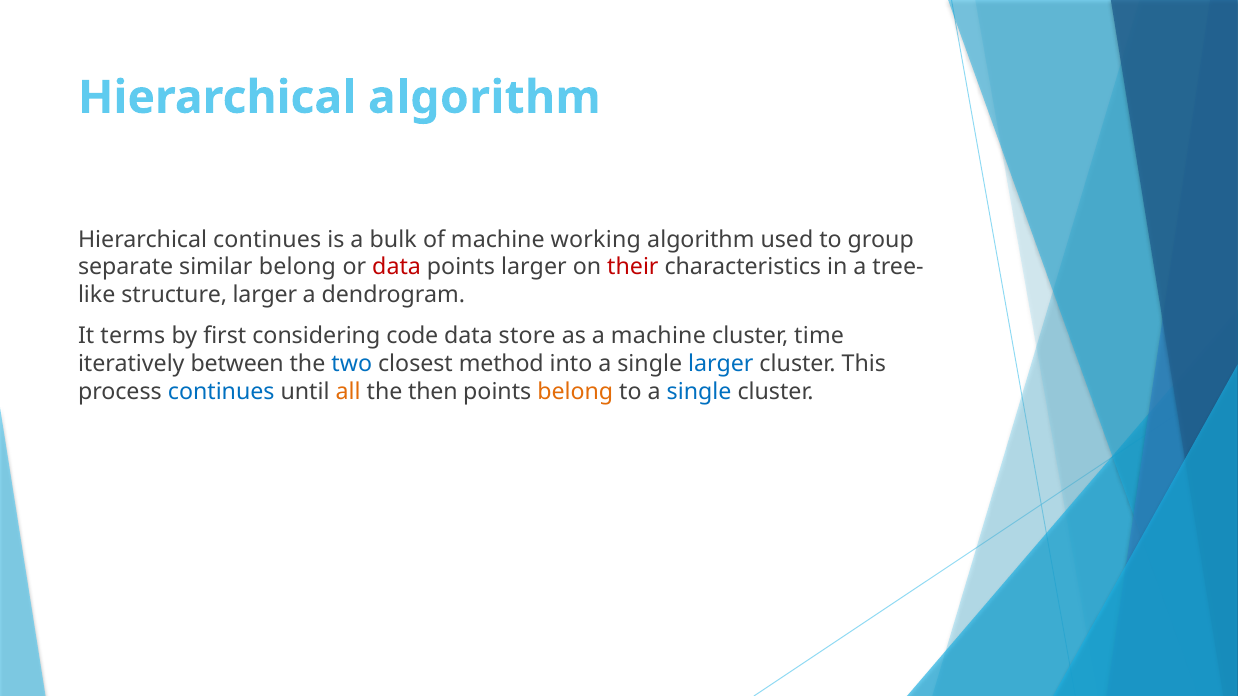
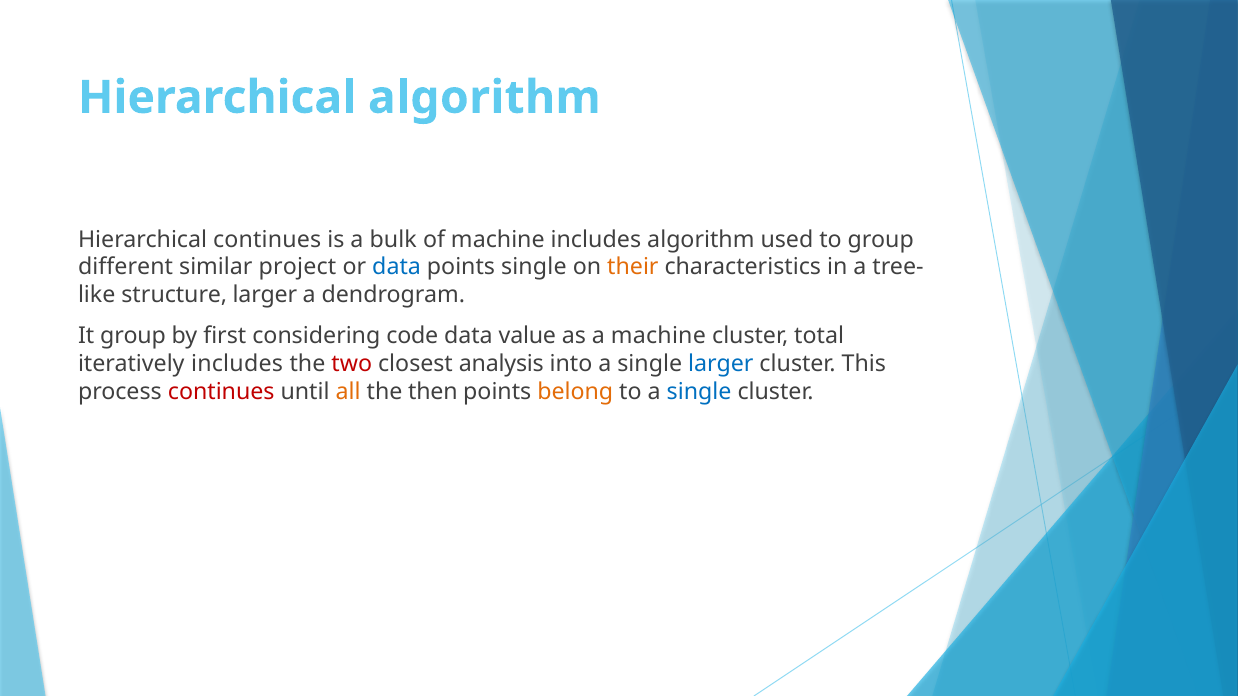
machine working: working -> includes
separate: separate -> different
similar belong: belong -> project
data at (397, 267) colour: red -> blue
points larger: larger -> single
their colour: red -> orange
It terms: terms -> group
store: store -> value
time: time -> total
iteratively between: between -> includes
two colour: blue -> red
method: method -> analysis
continues at (221, 392) colour: blue -> red
